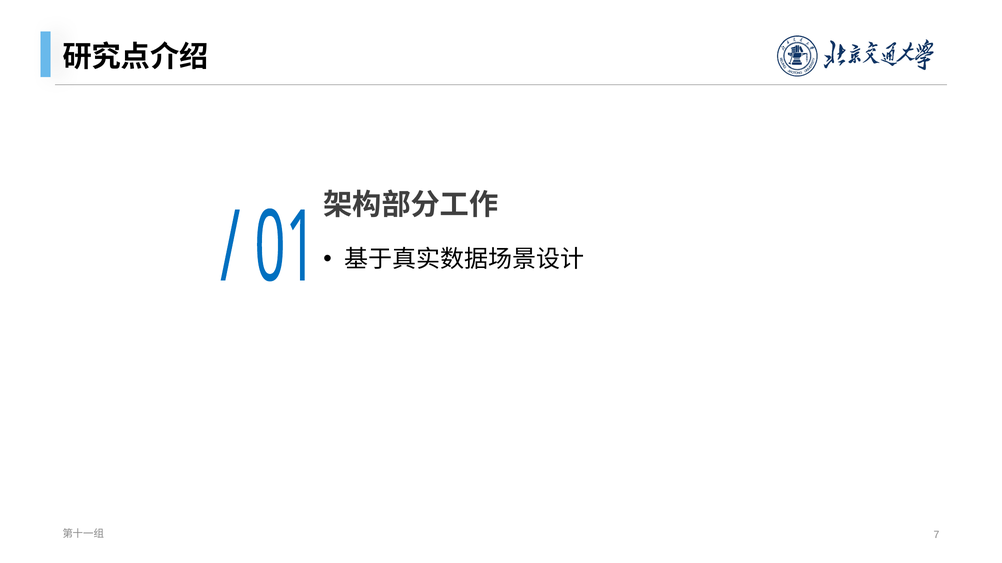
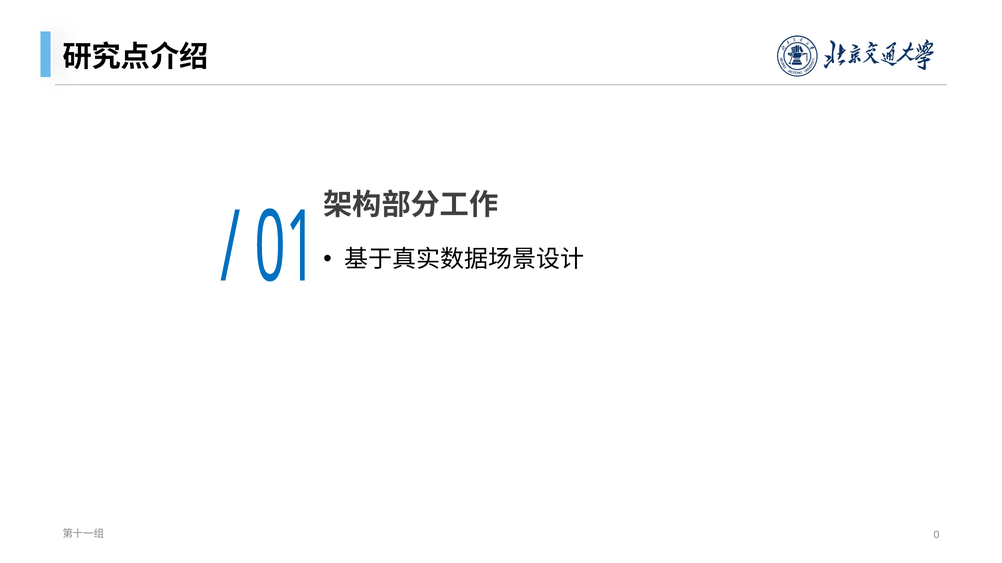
7: 7 -> 0
